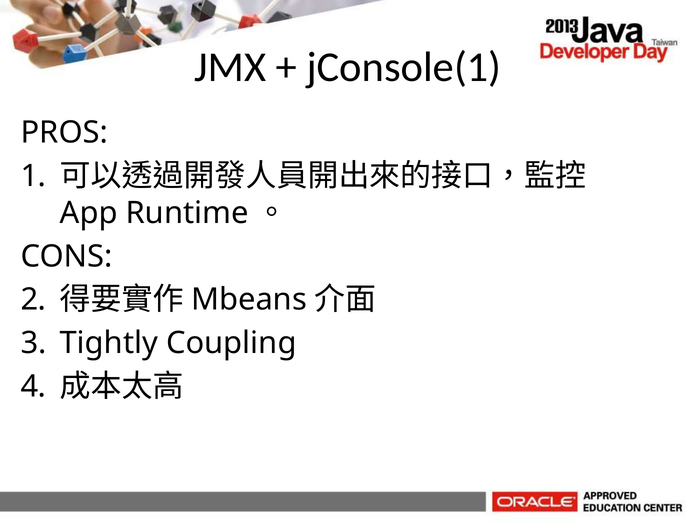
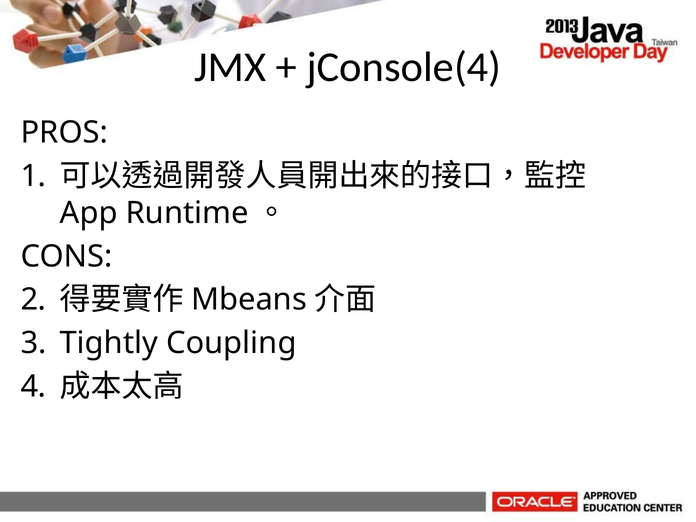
jConsole(1: jConsole(1 -> jConsole(4
